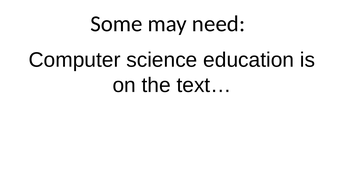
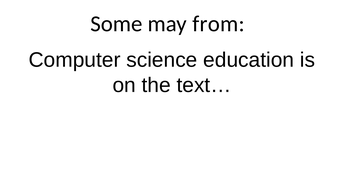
need: need -> from
